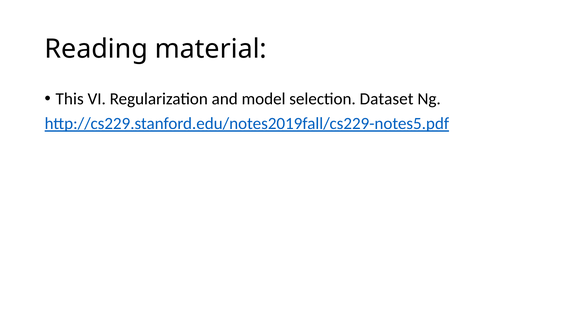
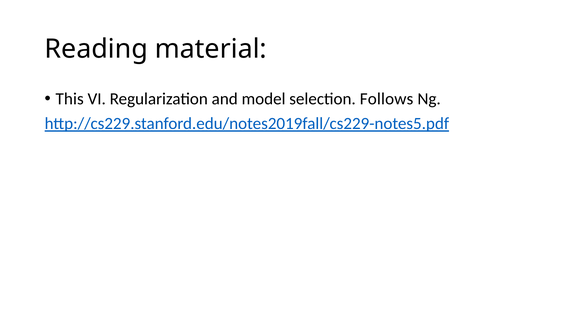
Dataset: Dataset -> Follows
